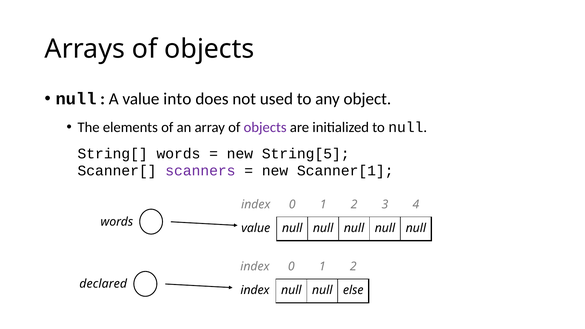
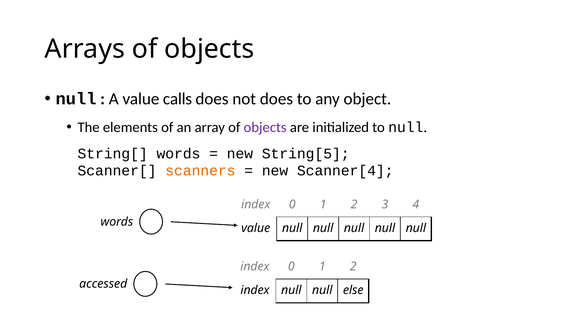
into: into -> calls
not used: used -> does
scanners colour: purple -> orange
Scanner[1: Scanner[1 -> Scanner[4
declared: declared -> accessed
